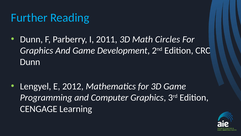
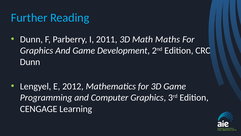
Circles: Circles -> Maths
